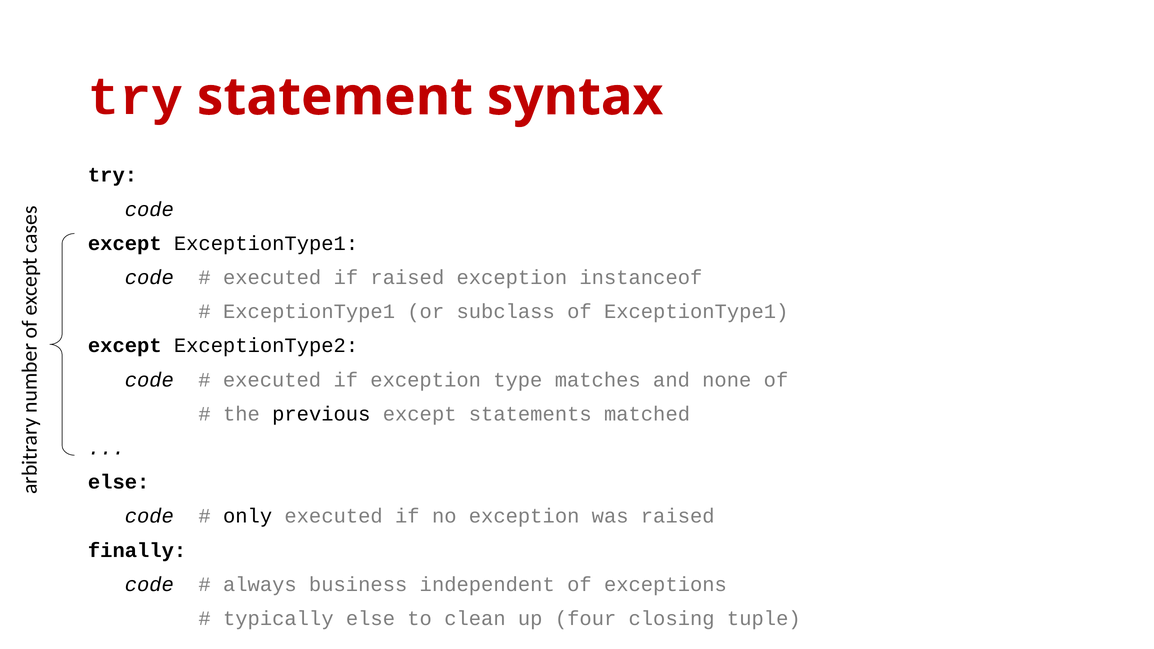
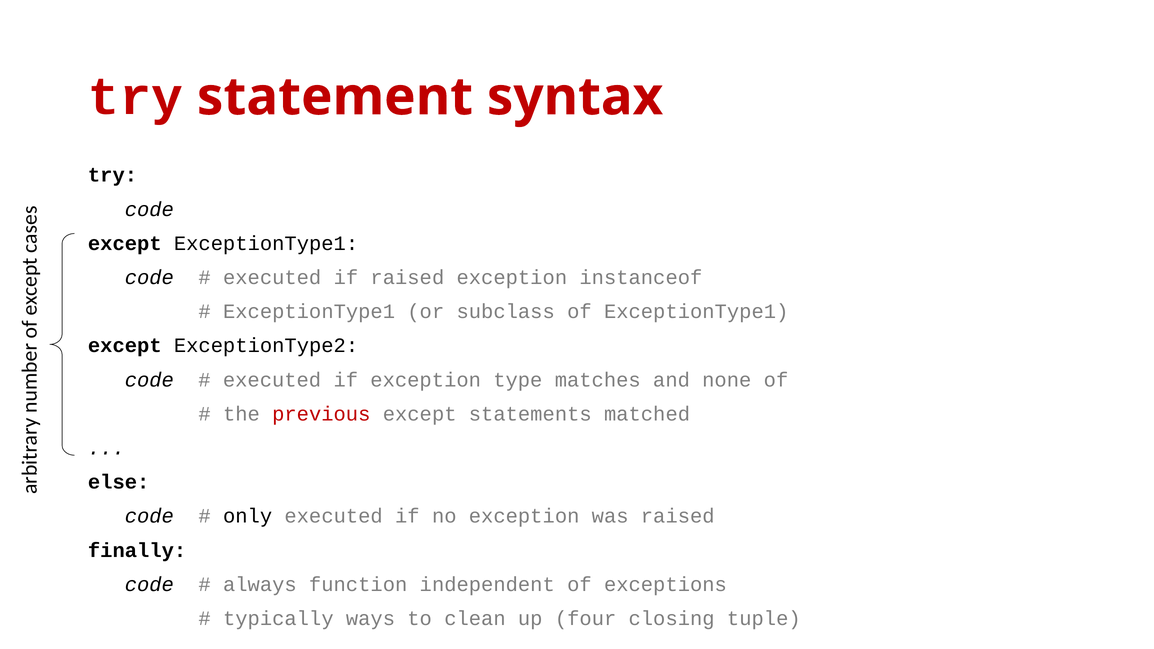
previous colour: black -> red
business: business -> function
typically else: else -> ways
